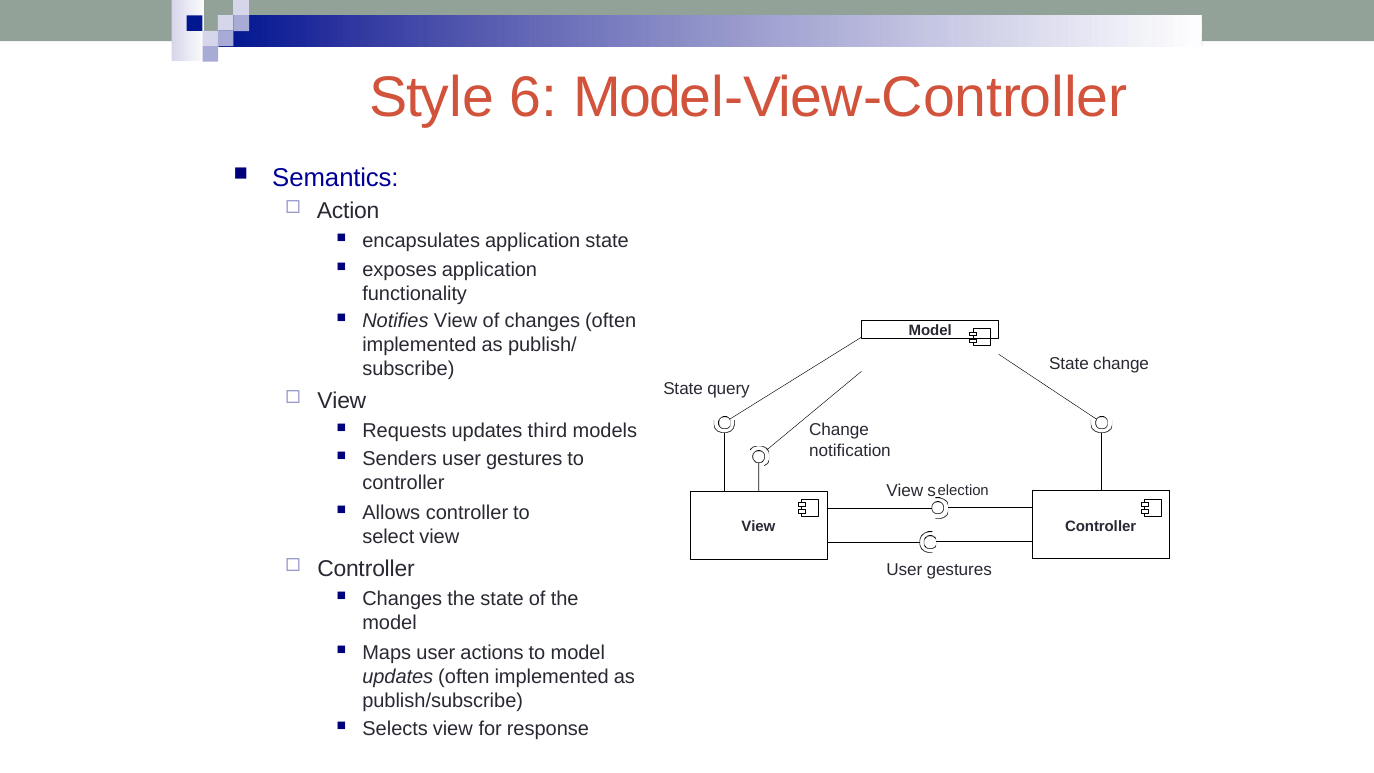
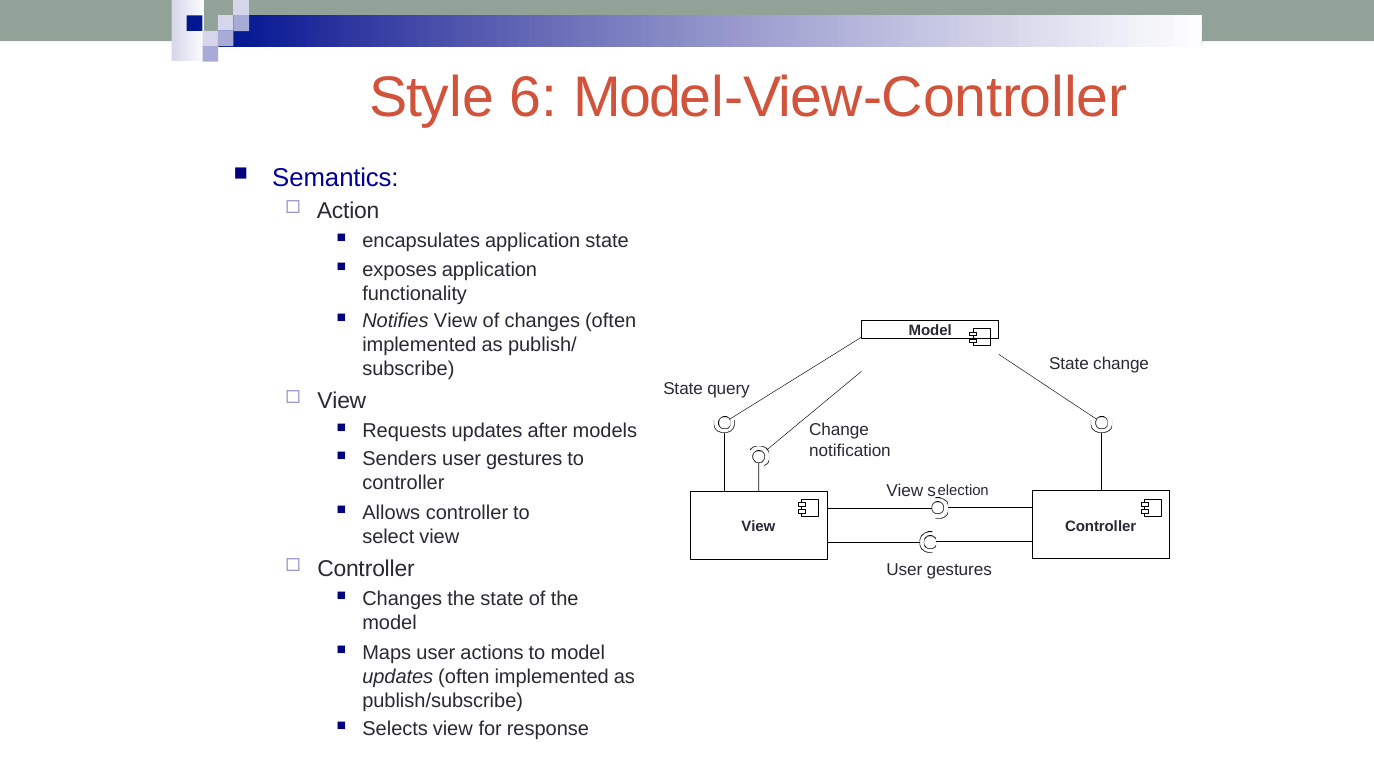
third: third -> after
